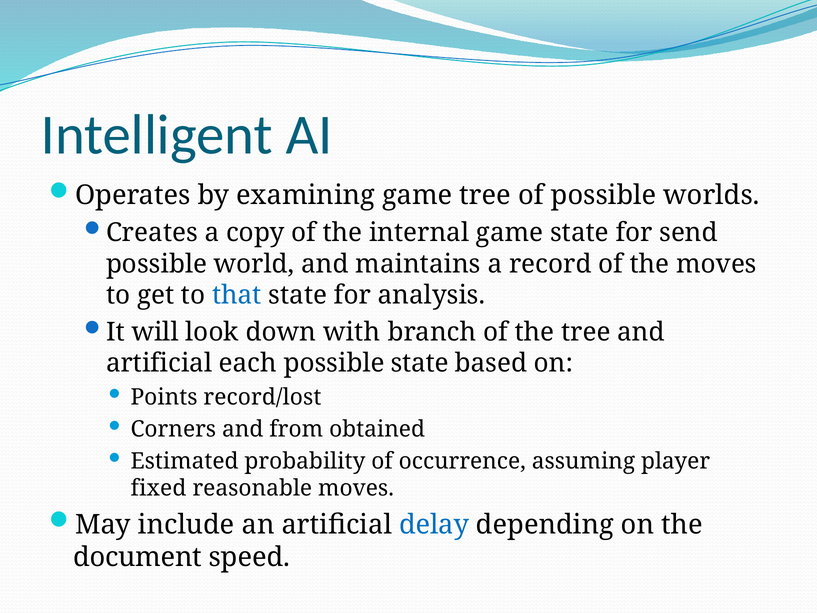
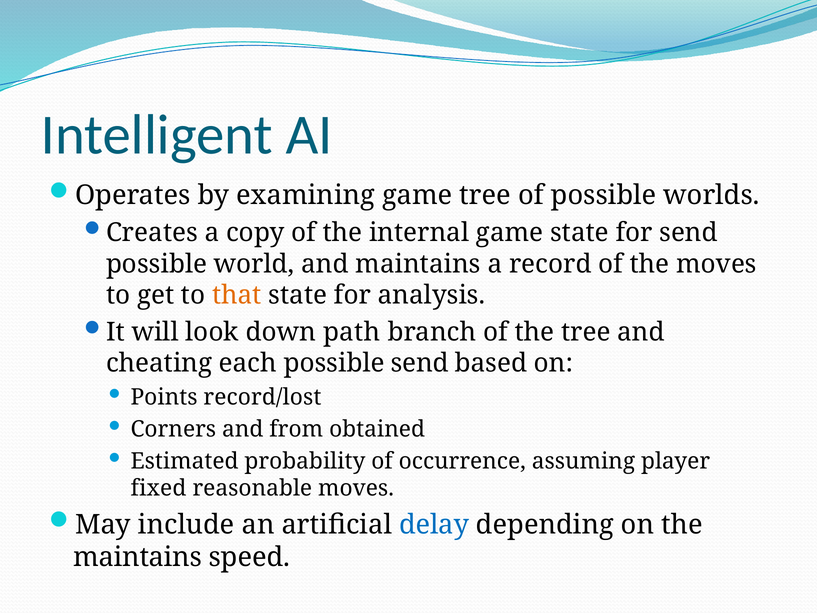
that colour: blue -> orange
with: with -> path
artificial at (159, 363): artificial -> cheating
possible state: state -> send
document at (138, 557): document -> maintains
